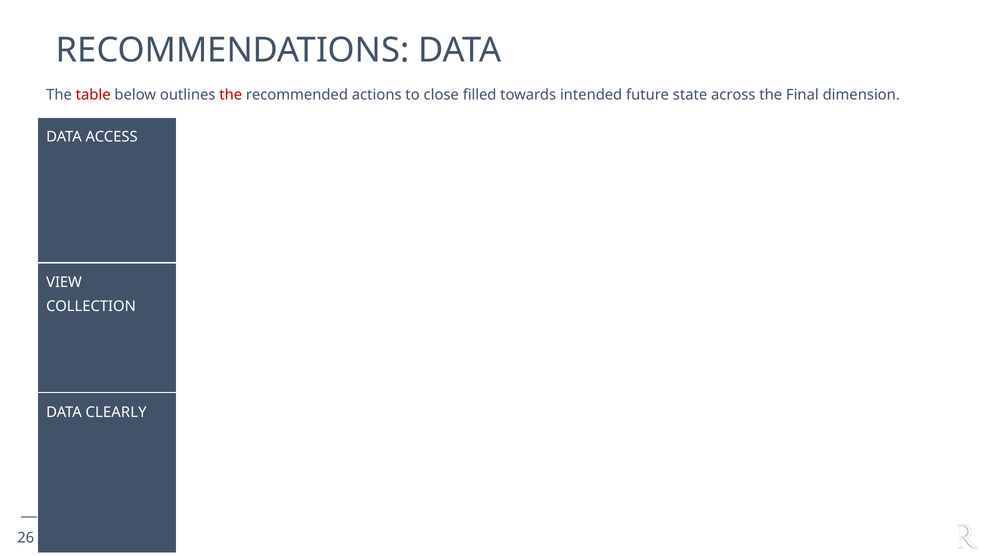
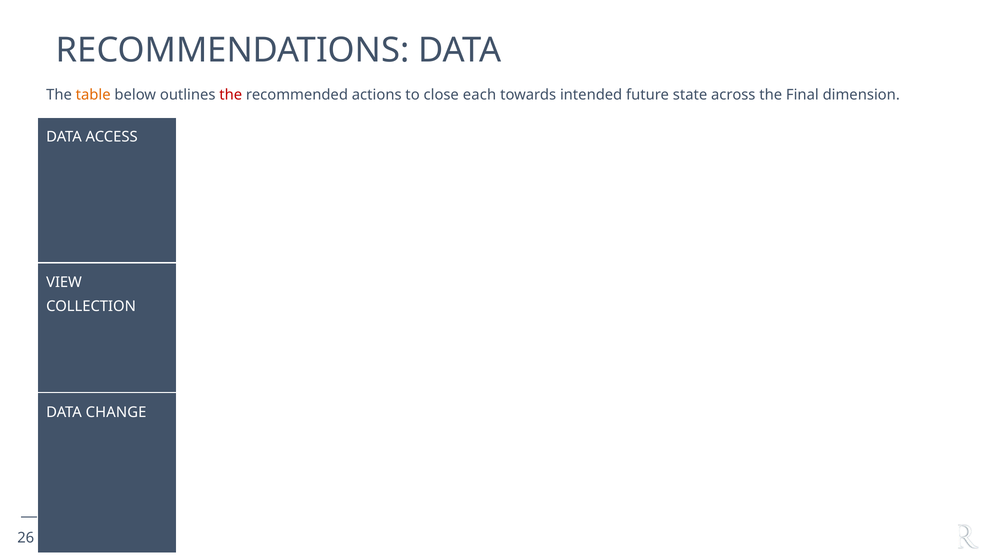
table colour: red -> orange
filled: filled -> each
CLEARLY: CLEARLY -> CHANGE
